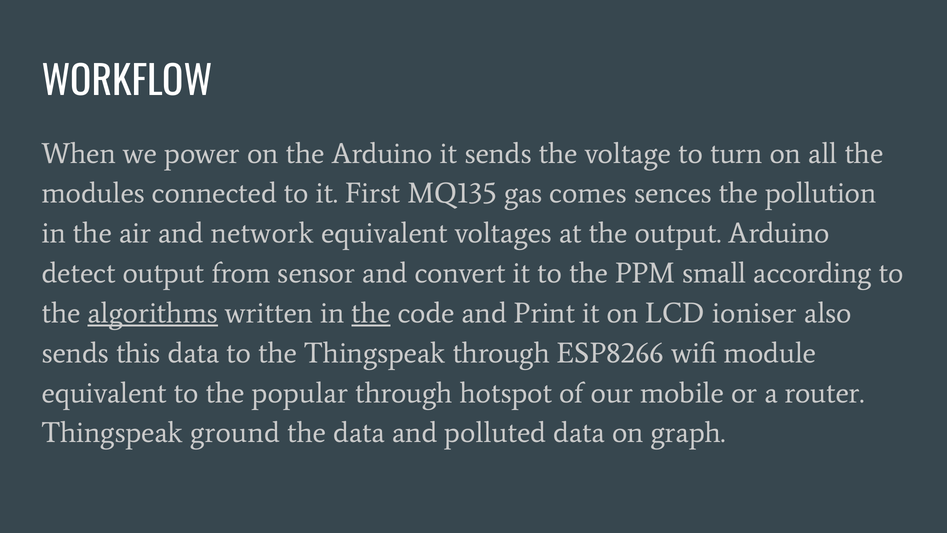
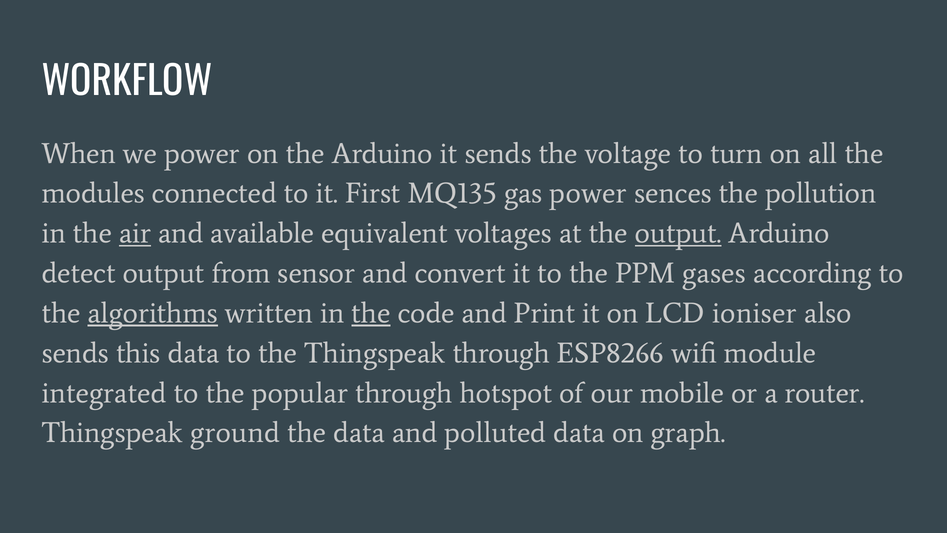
gas comes: comes -> power
air underline: none -> present
network: network -> available
output at (678, 233) underline: none -> present
small: small -> gases
equivalent at (104, 393): equivalent -> integrated
